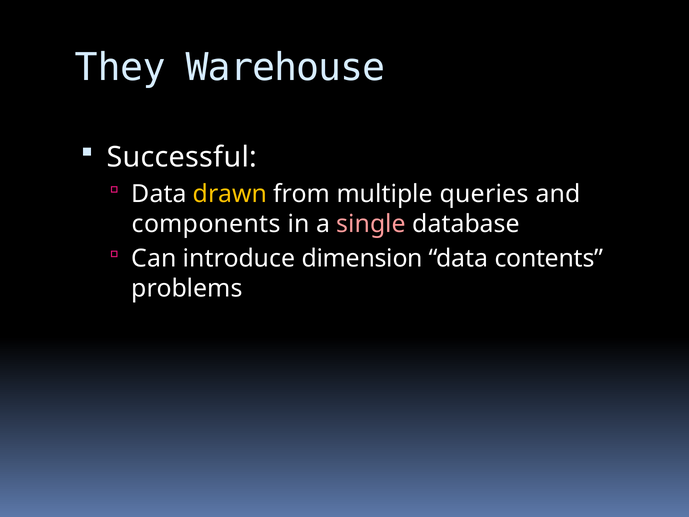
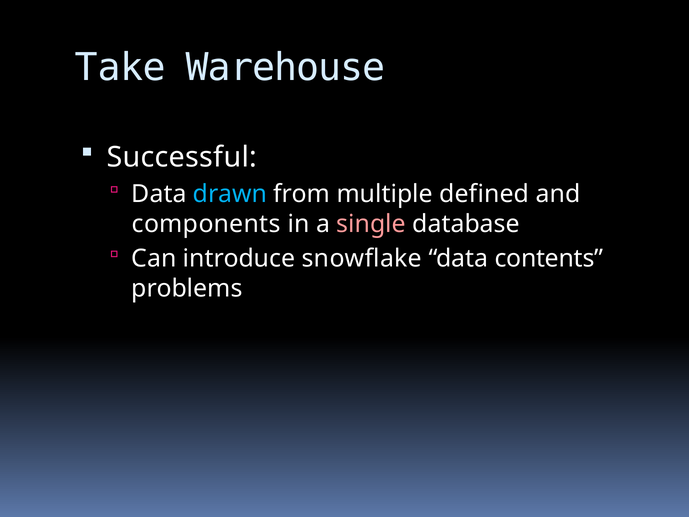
They: They -> Take
drawn colour: yellow -> light blue
queries: queries -> defined
dimension: dimension -> snowflake
